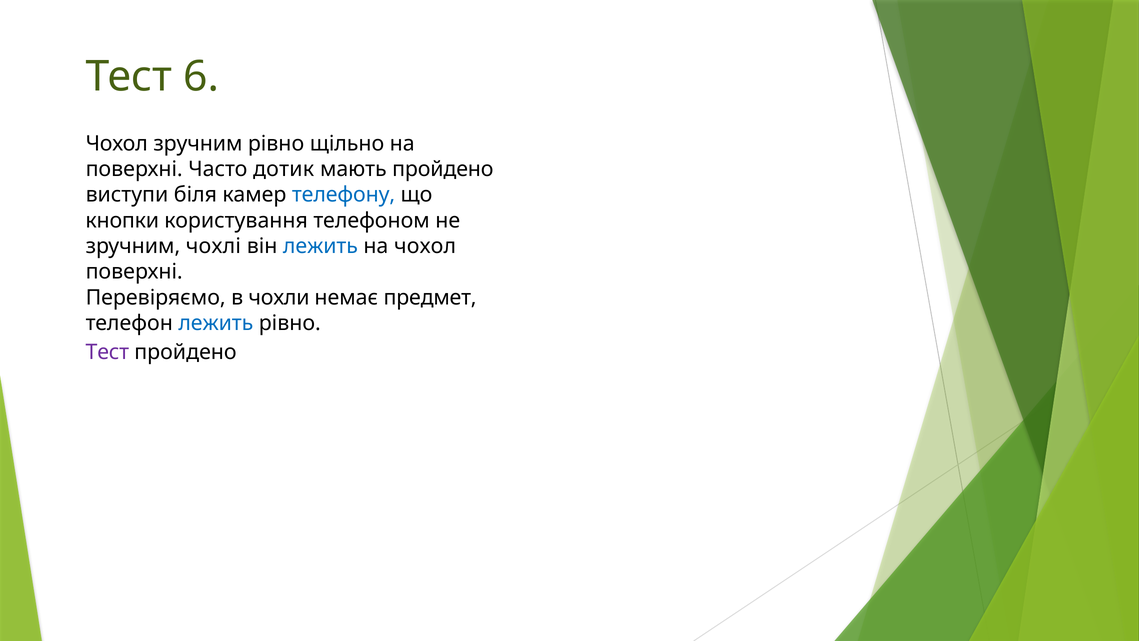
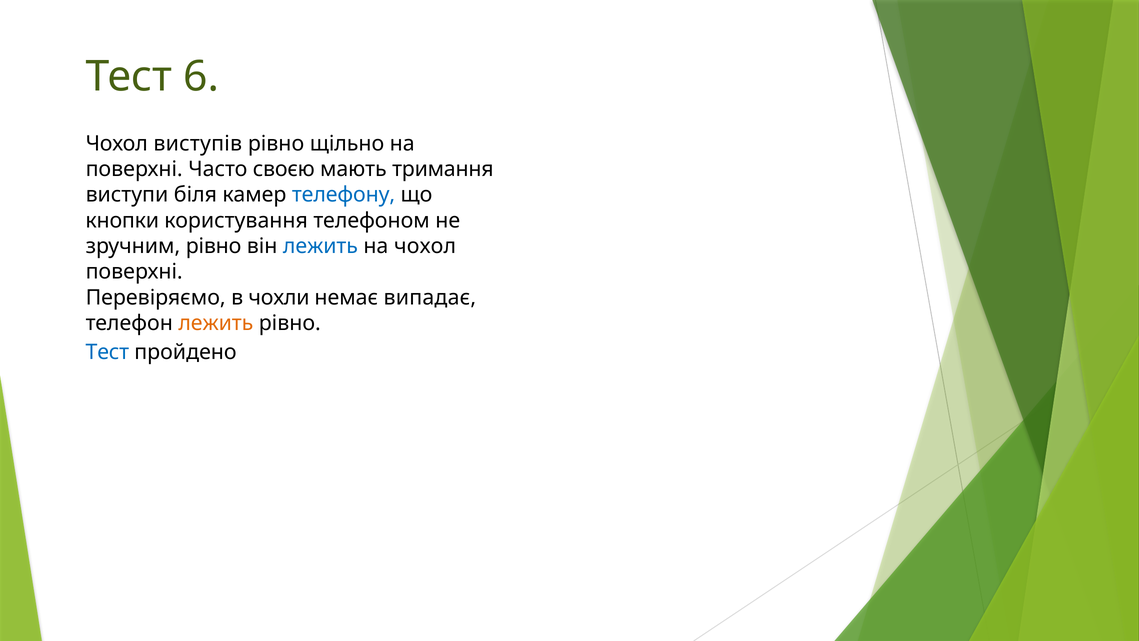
Чохол зручним: зручним -> виступів
дотик: дотик -> своєю
мають пройдено: пройдено -> тримання
зручним чохлі: чохлі -> рівно
предмет: предмет -> випадає
лежить at (216, 323) colour: blue -> orange
Тест at (107, 352) colour: purple -> blue
